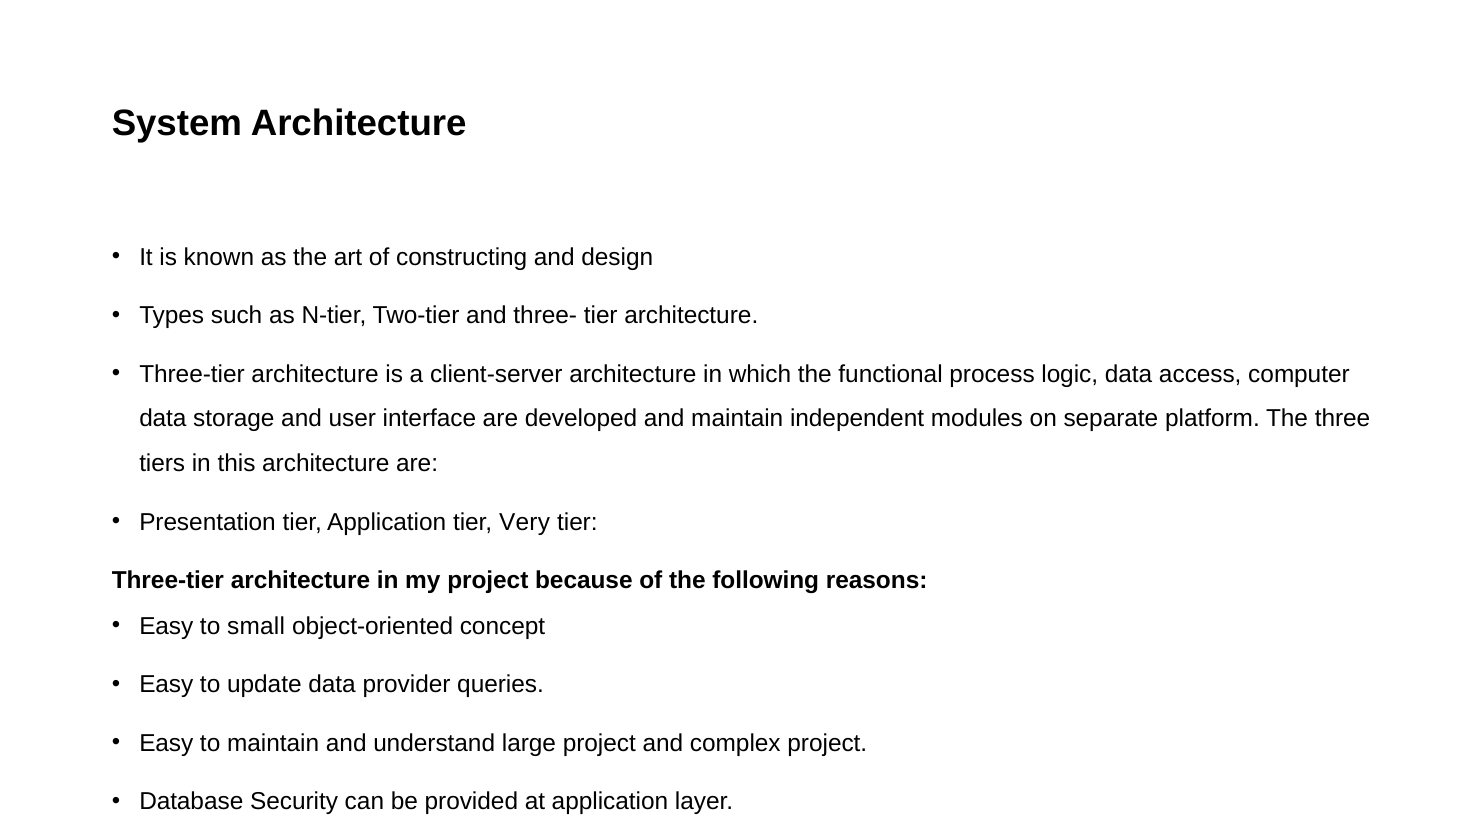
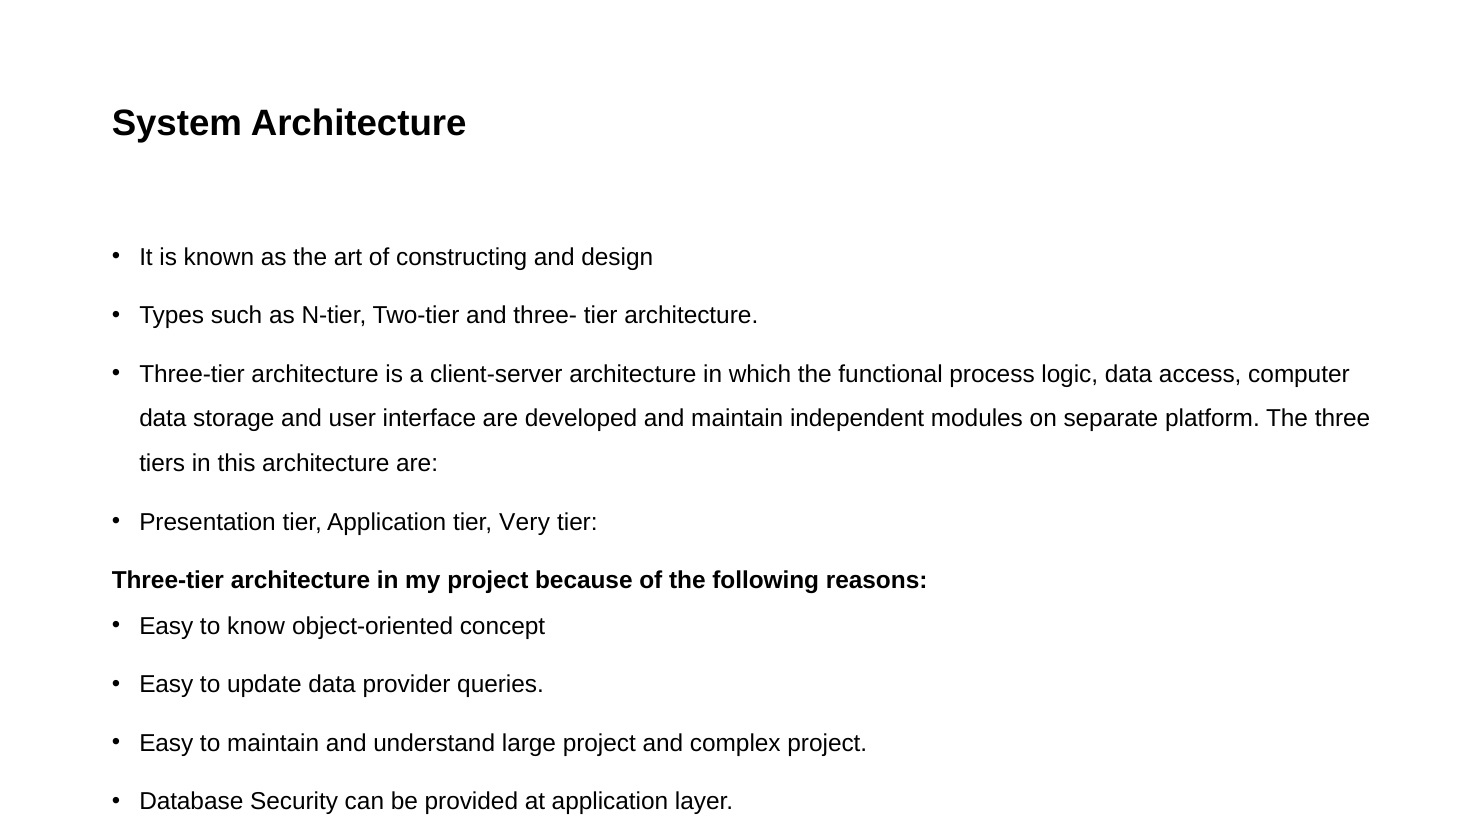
small: small -> know
